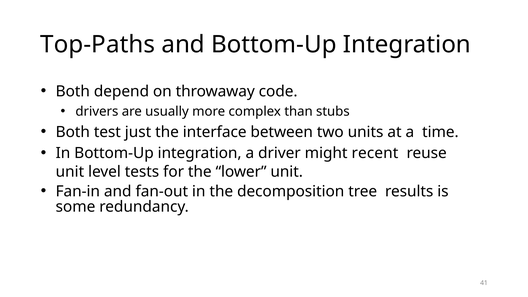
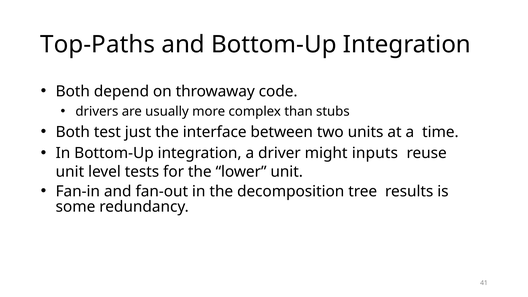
recent: recent -> inputs
